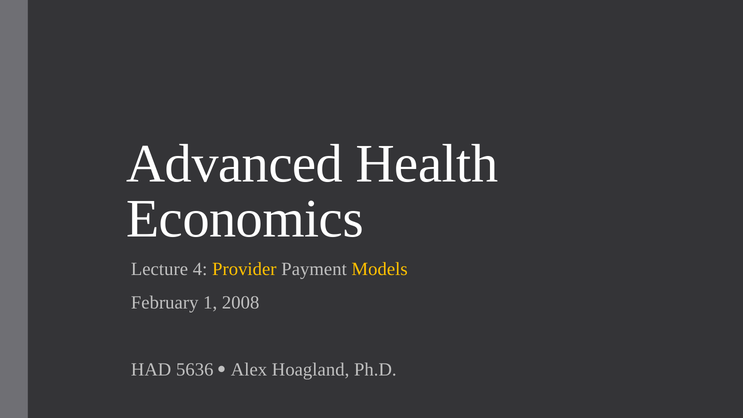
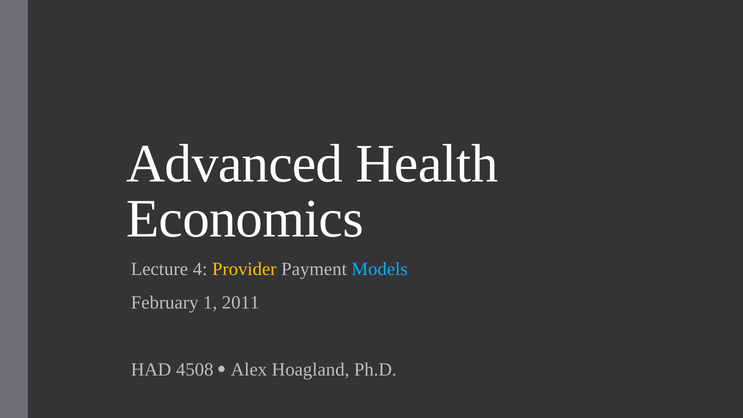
Models colour: yellow -> light blue
2008: 2008 -> 2011
5636: 5636 -> 4508
